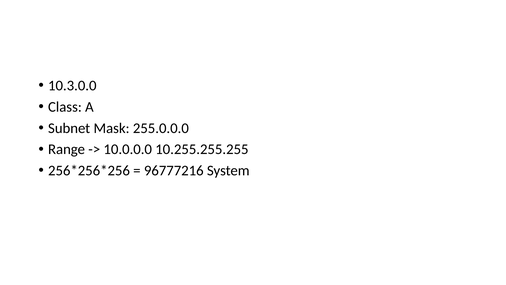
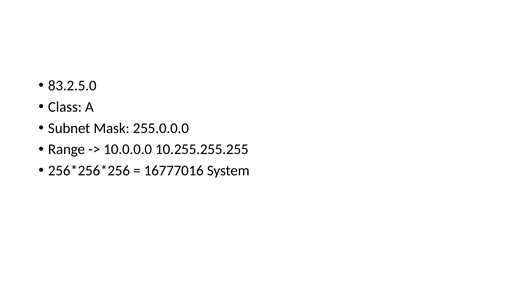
10.3.0.0: 10.3.0.0 -> 83.2.5.0
96777216: 96777216 -> 16777016
